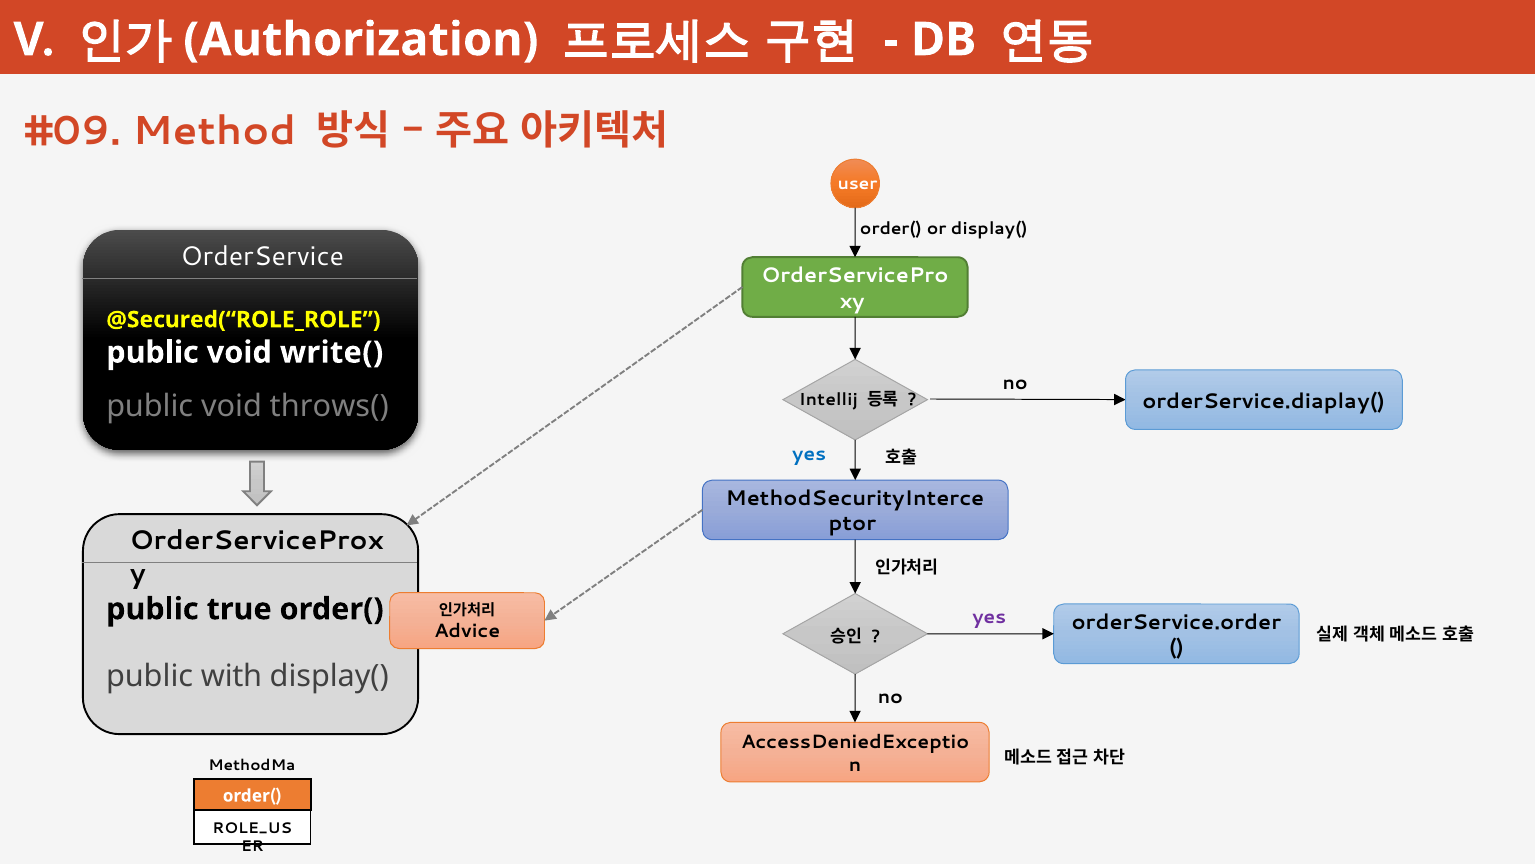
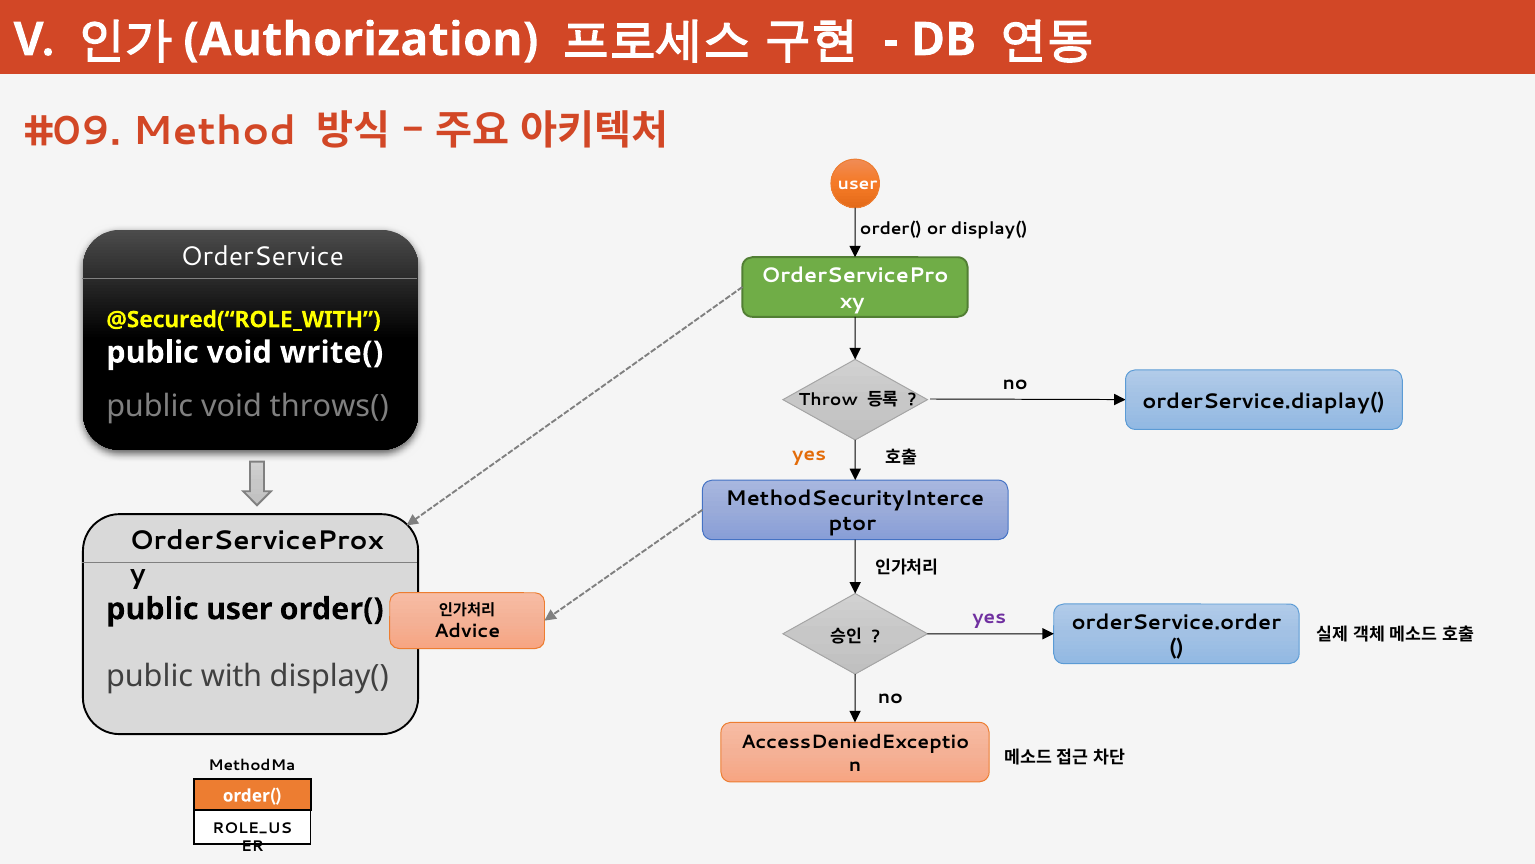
@Secured(“ROLE_ROLE: @Secured(“ROLE_ROLE -> @Secured(“ROLE_WITH
Intellij: Intellij -> Throw
yes at (809, 454) colour: blue -> orange
public true: true -> user
